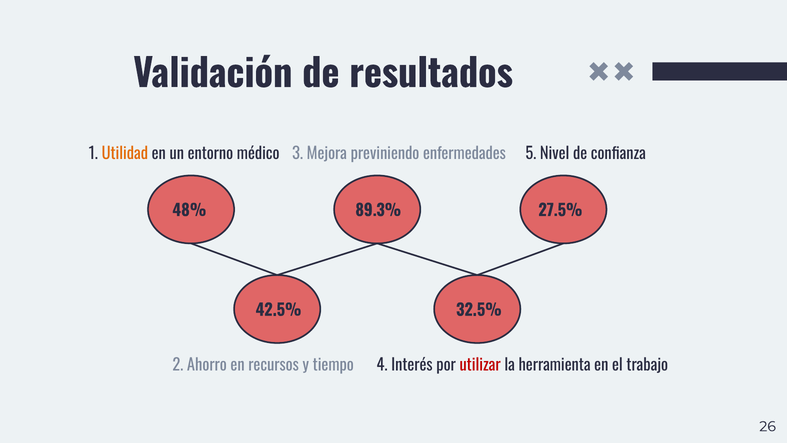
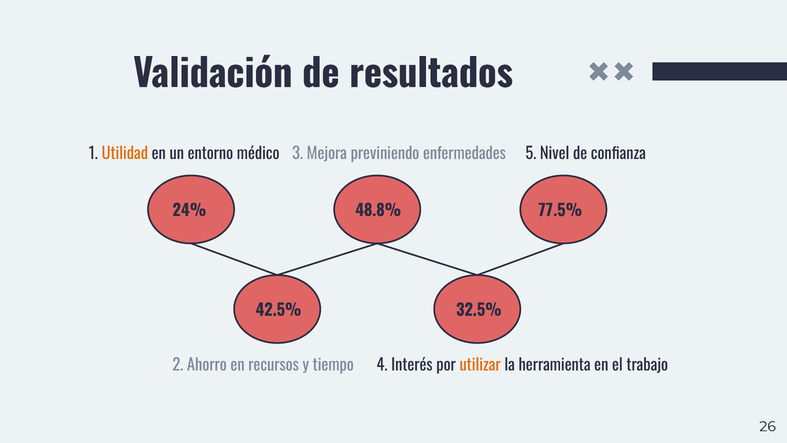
48%: 48% -> 24%
89.3%: 89.3% -> 48.8%
27.5%: 27.5% -> 77.5%
utilizar colour: red -> orange
